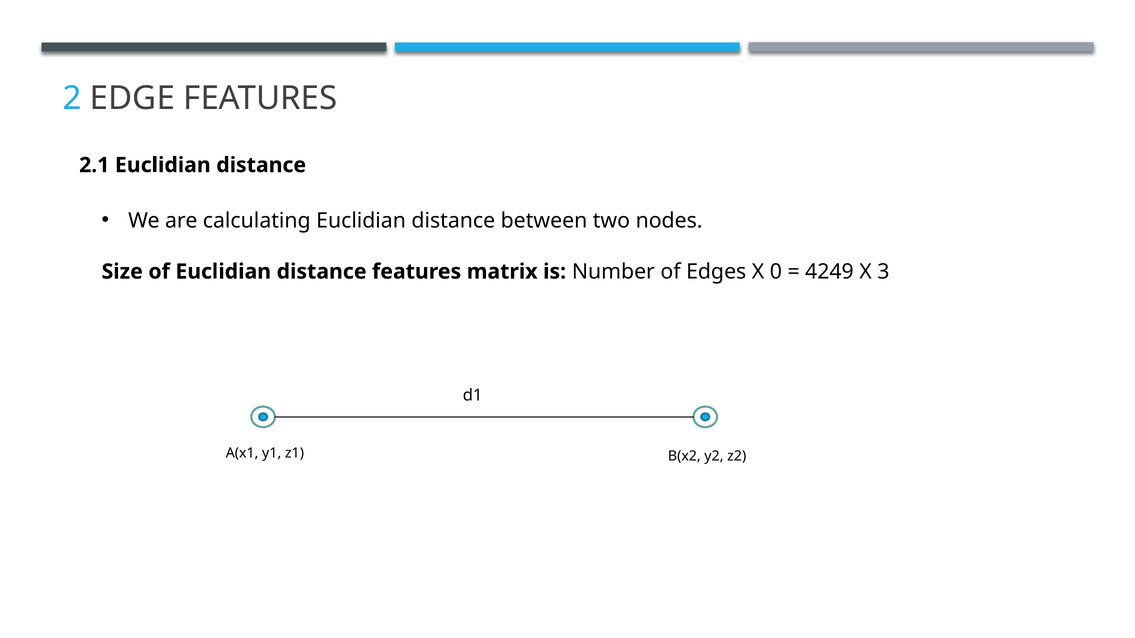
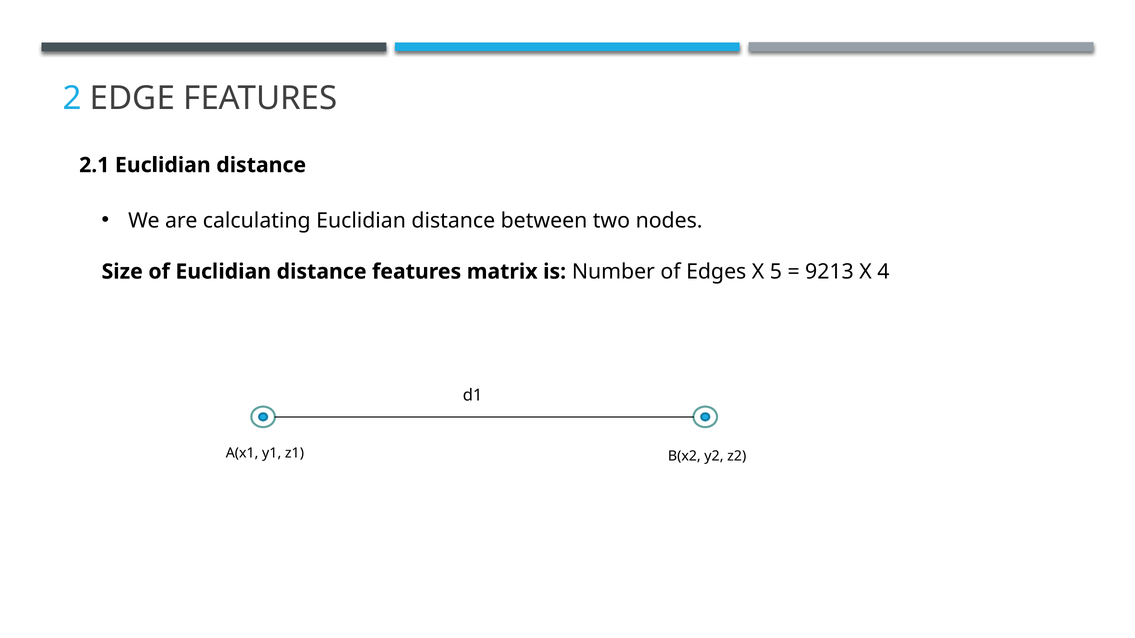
0: 0 -> 5
4249: 4249 -> 9213
3: 3 -> 4
